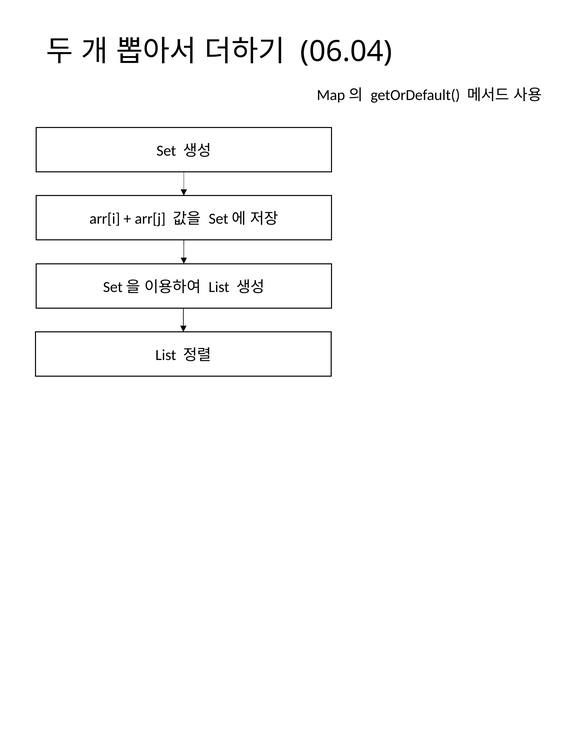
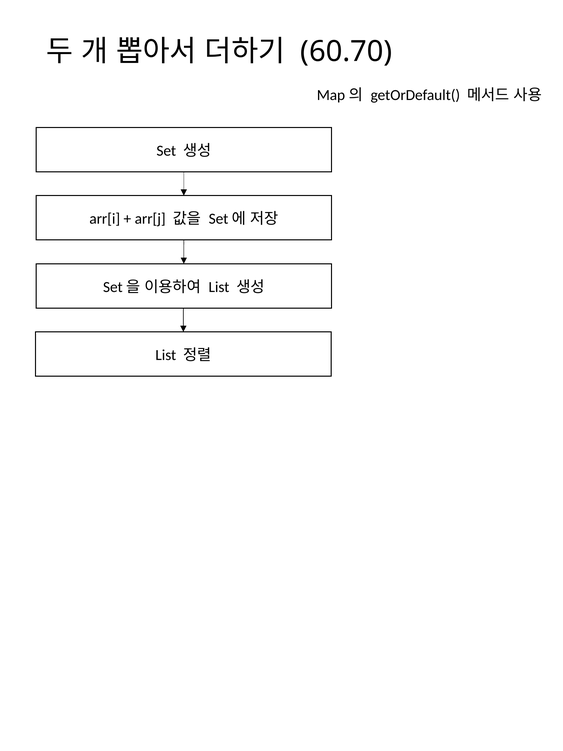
06.04: 06.04 -> 60.70
